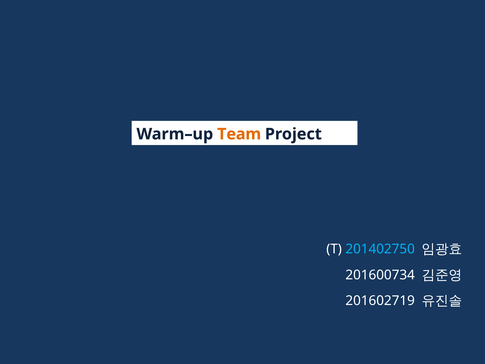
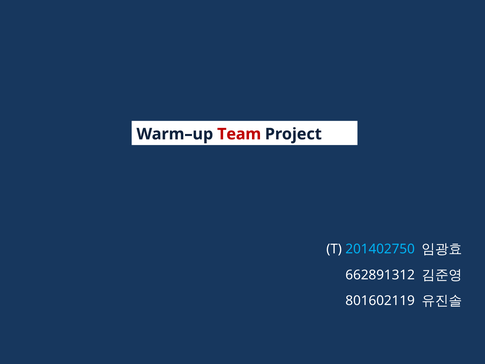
Team colour: orange -> red
201600734: 201600734 -> 662891312
201602719: 201602719 -> 801602119
